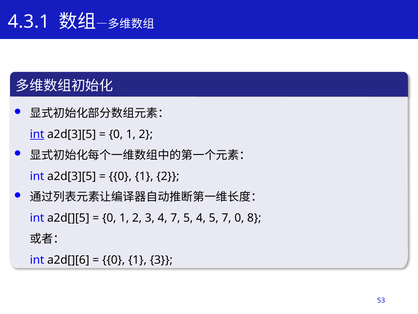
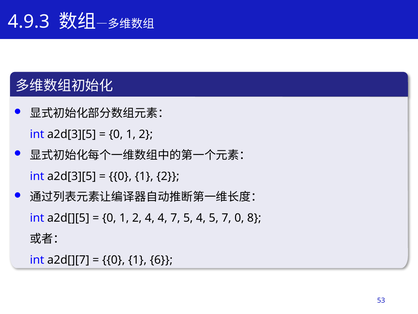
4.3.1: 4.3.1 -> 4.9.3
int at (37, 134) underline: present -> none
2 3: 3 -> 4
a2d[][6: a2d[][6 -> a2d[][7
1 3: 3 -> 6
